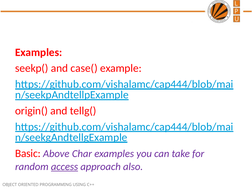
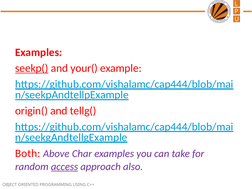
seekp( underline: none -> present
case(: case( -> your(
Basic: Basic -> Both
